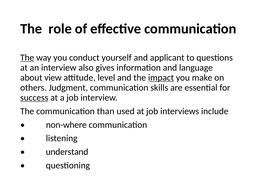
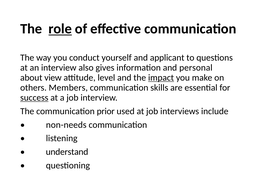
role underline: none -> present
The at (27, 58) underline: present -> none
language: language -> personal
Judgment: Judgment -> Members
than: than -> prior
non-where: non-where -> non-needs
